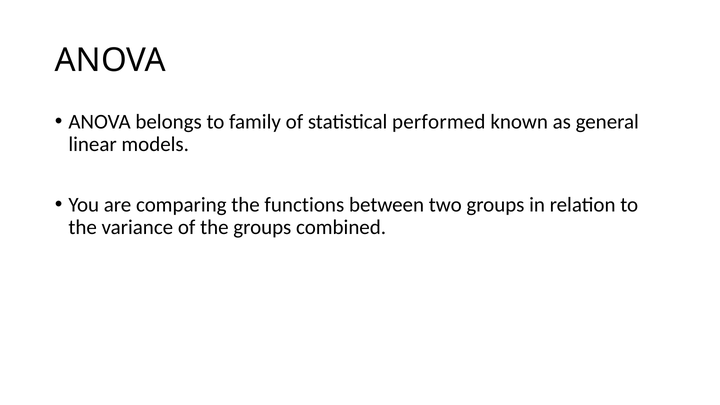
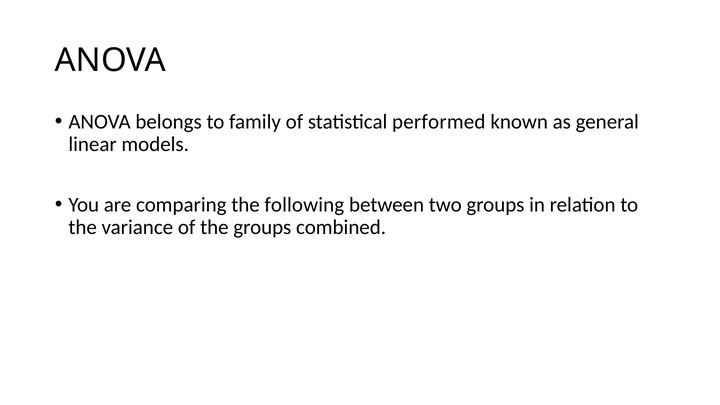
functions: functions -> following
